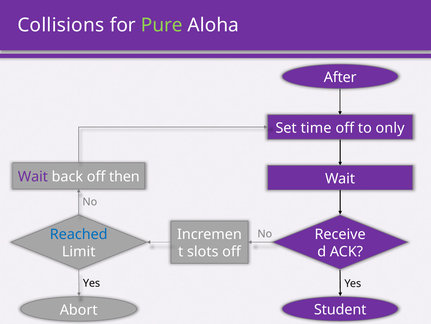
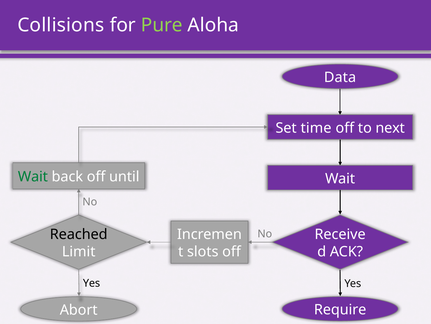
After: After -> Data
only: only -> next
Wait at (33, 176) colour: purple -> green
then: then -> until
Reached colour: blue -> black
Student: Student -> Require
